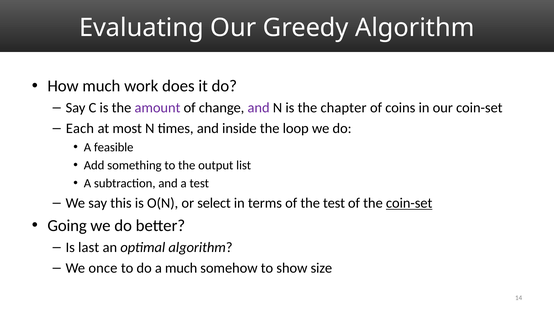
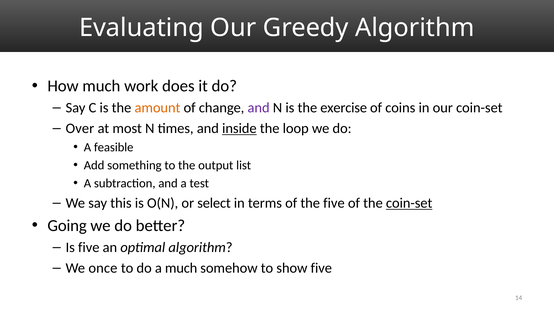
amount colour: purple -> orange
chapter: chapter -> exercise
Each: Each -> Over
inside underline: none -> present
the test: test -> five
Is last: last -> five
show size: size -> five
